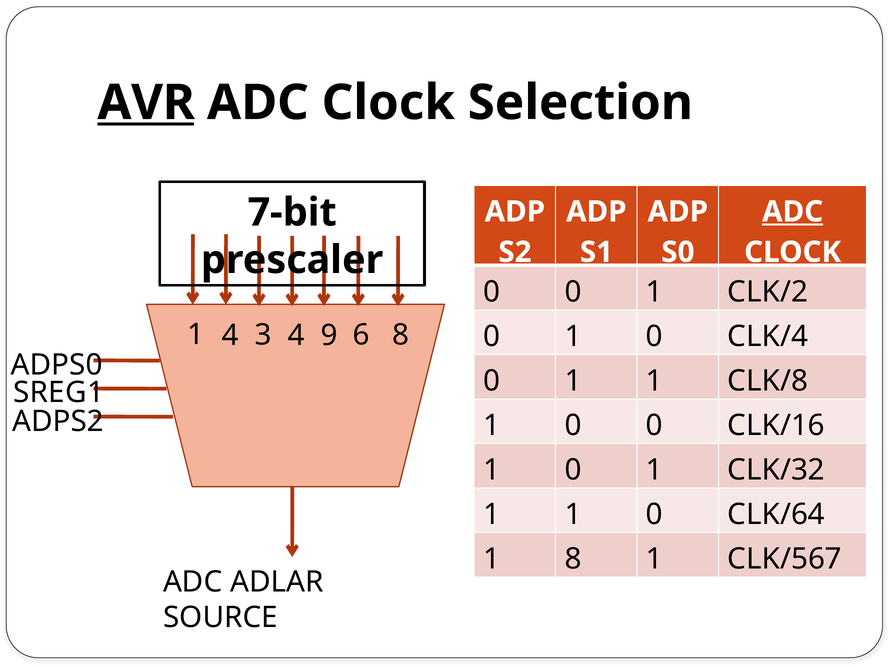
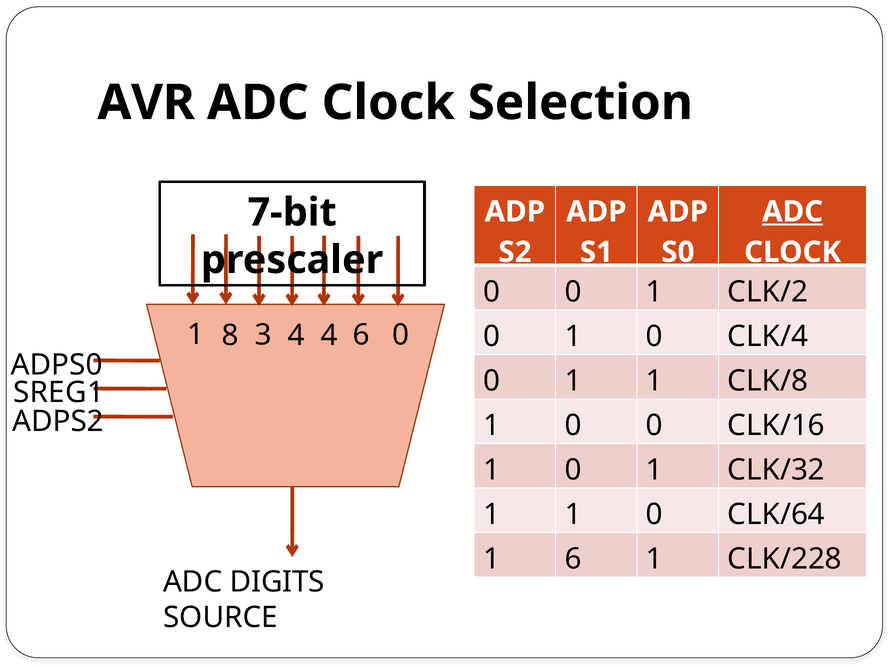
AVR underline: present -> none
1 4: 4 -> 8
4 9: 9 -> 4
6 8: 8 -> 0
1 8: 8 -> 6
CLK/567: CLK/567 -> CLK/228
ADLAR: ADLAR -> DIGITS
